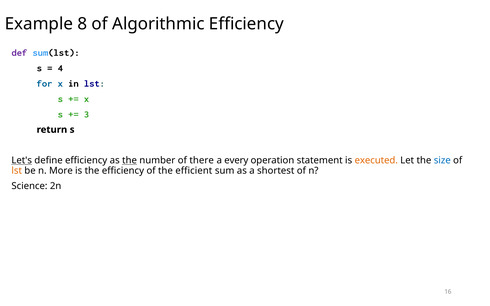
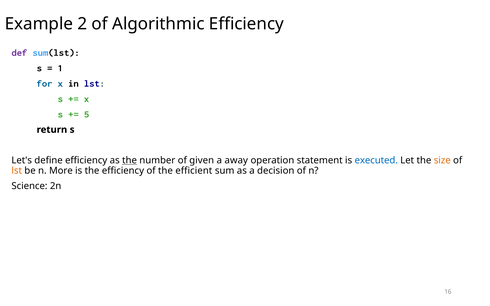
8: 8 -> 2
4: 4 -> 1
3: 3 -> 5
Let's underline: present -> none
there: there -> given
every: every -> away
executed colour: orange -> blue
size colour: blue -> orange
shortest: shortest -> decision
